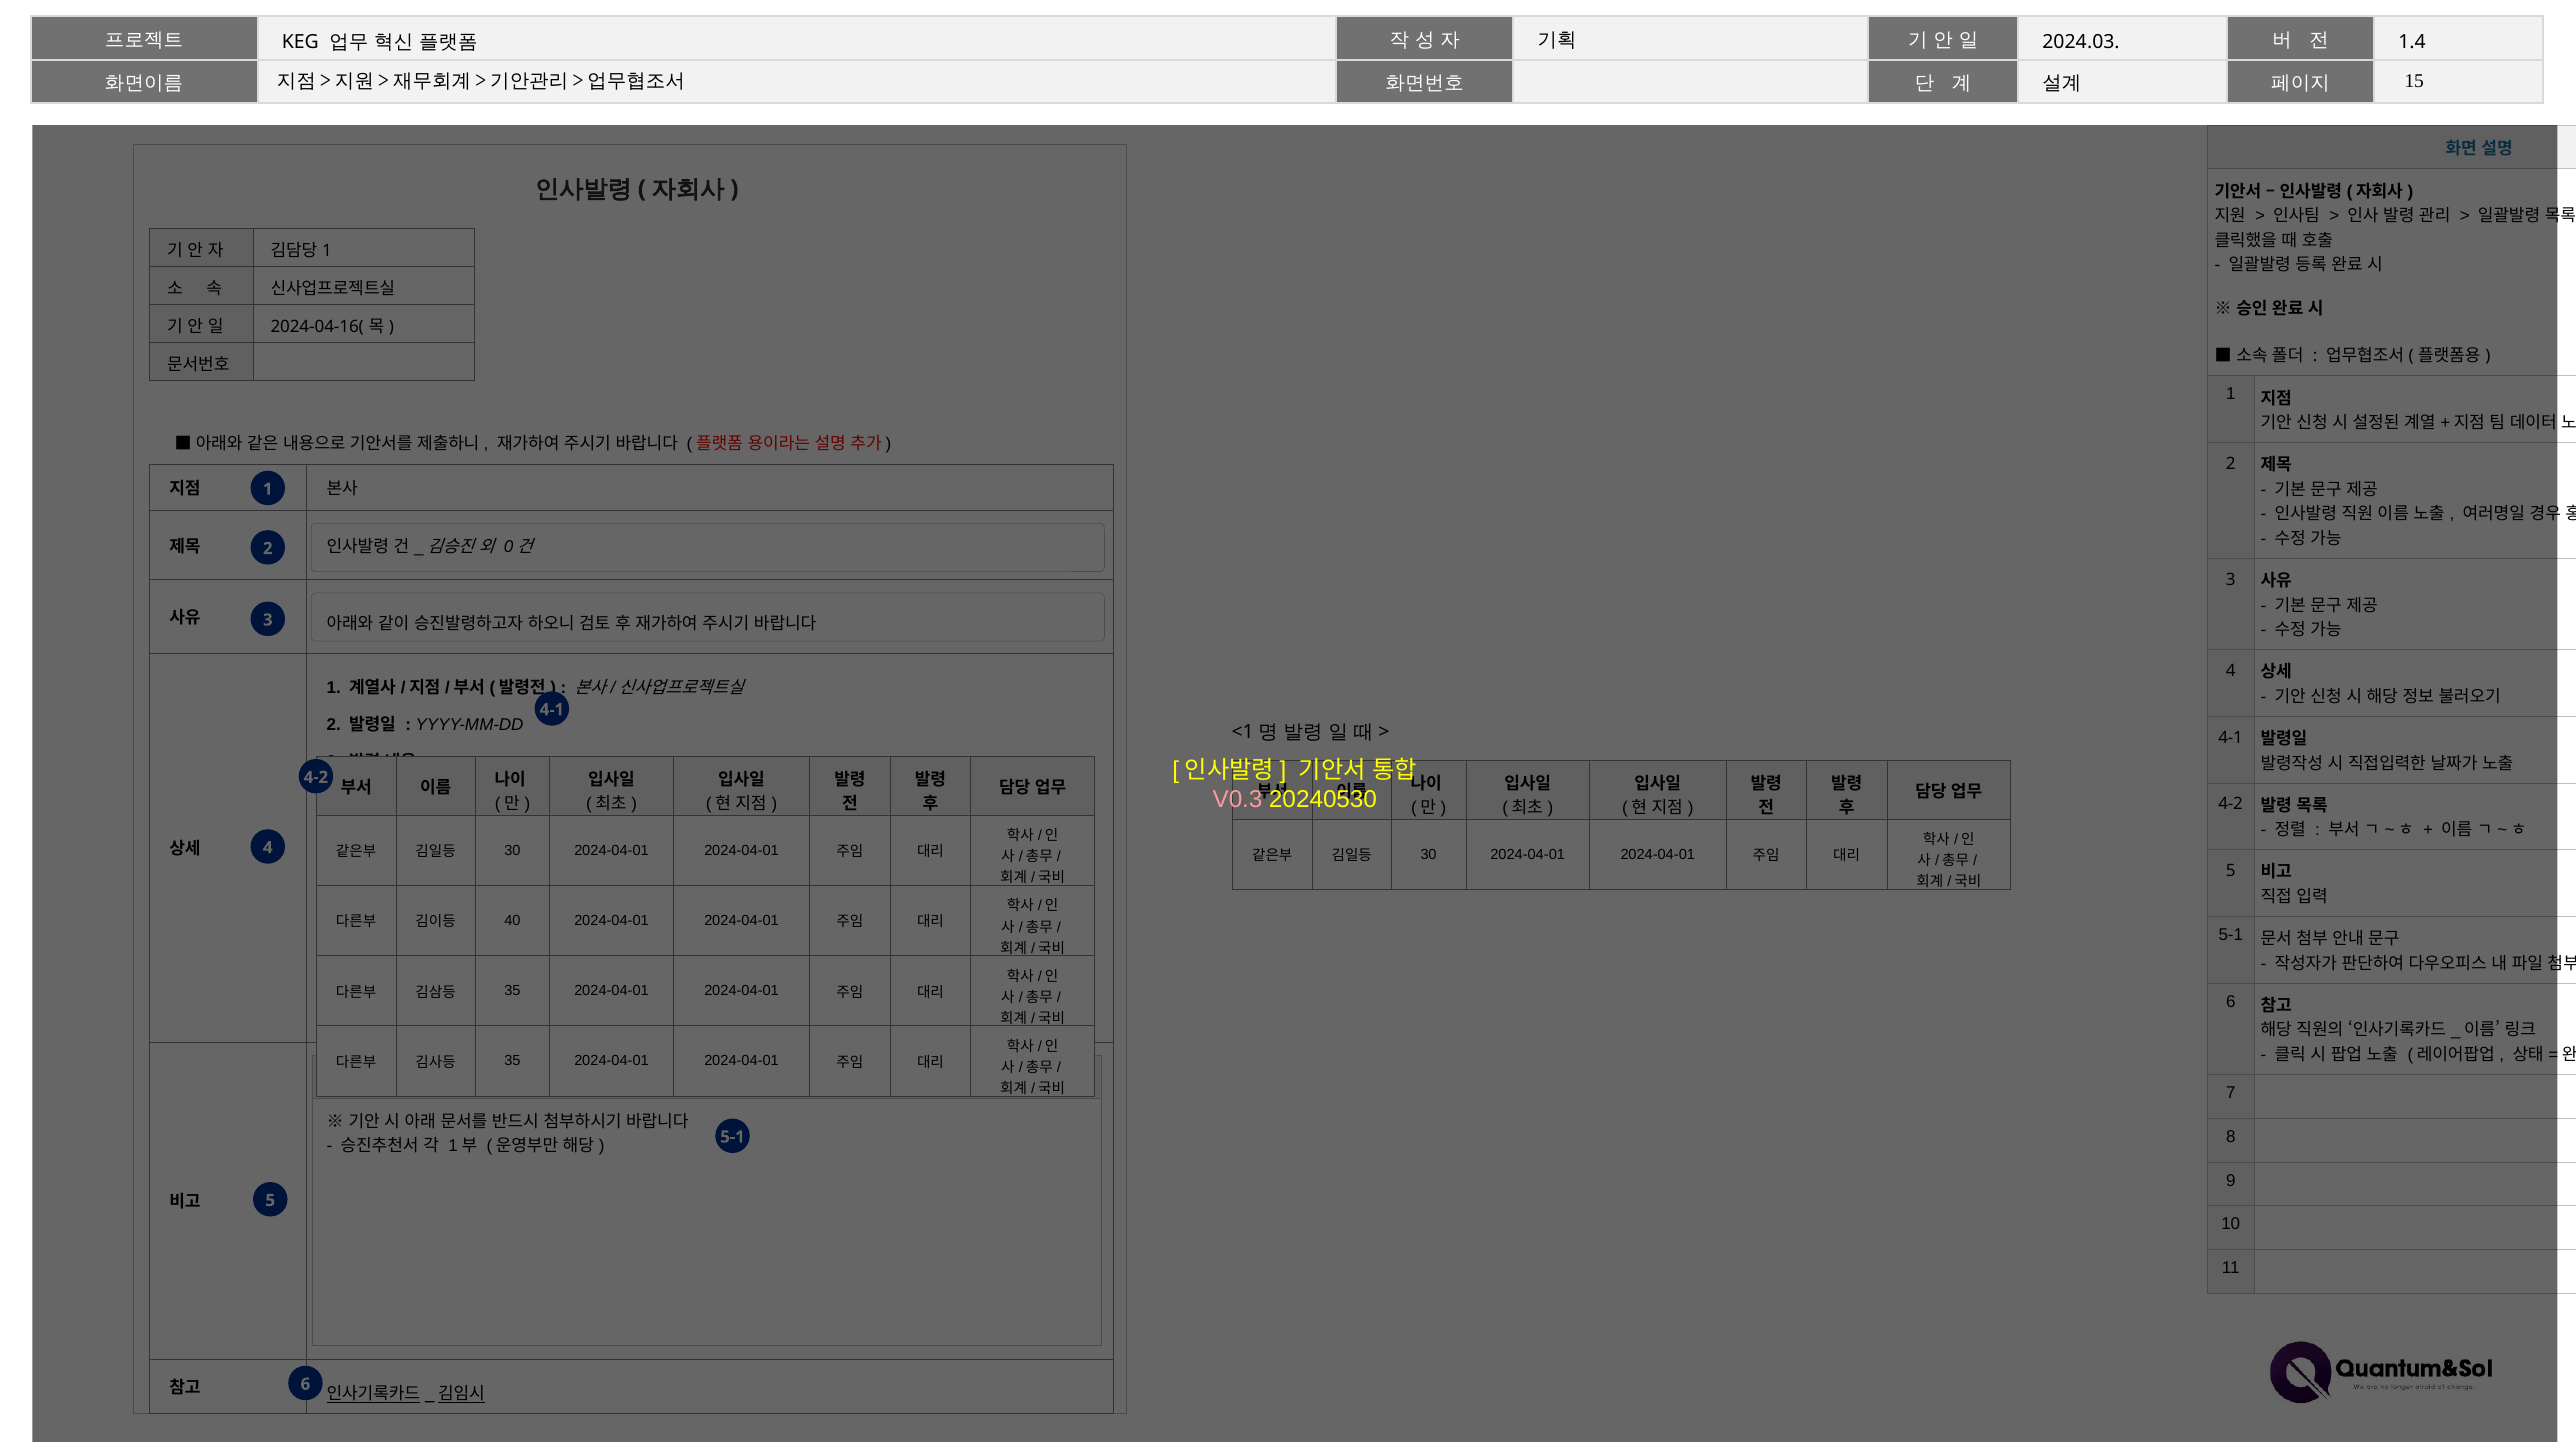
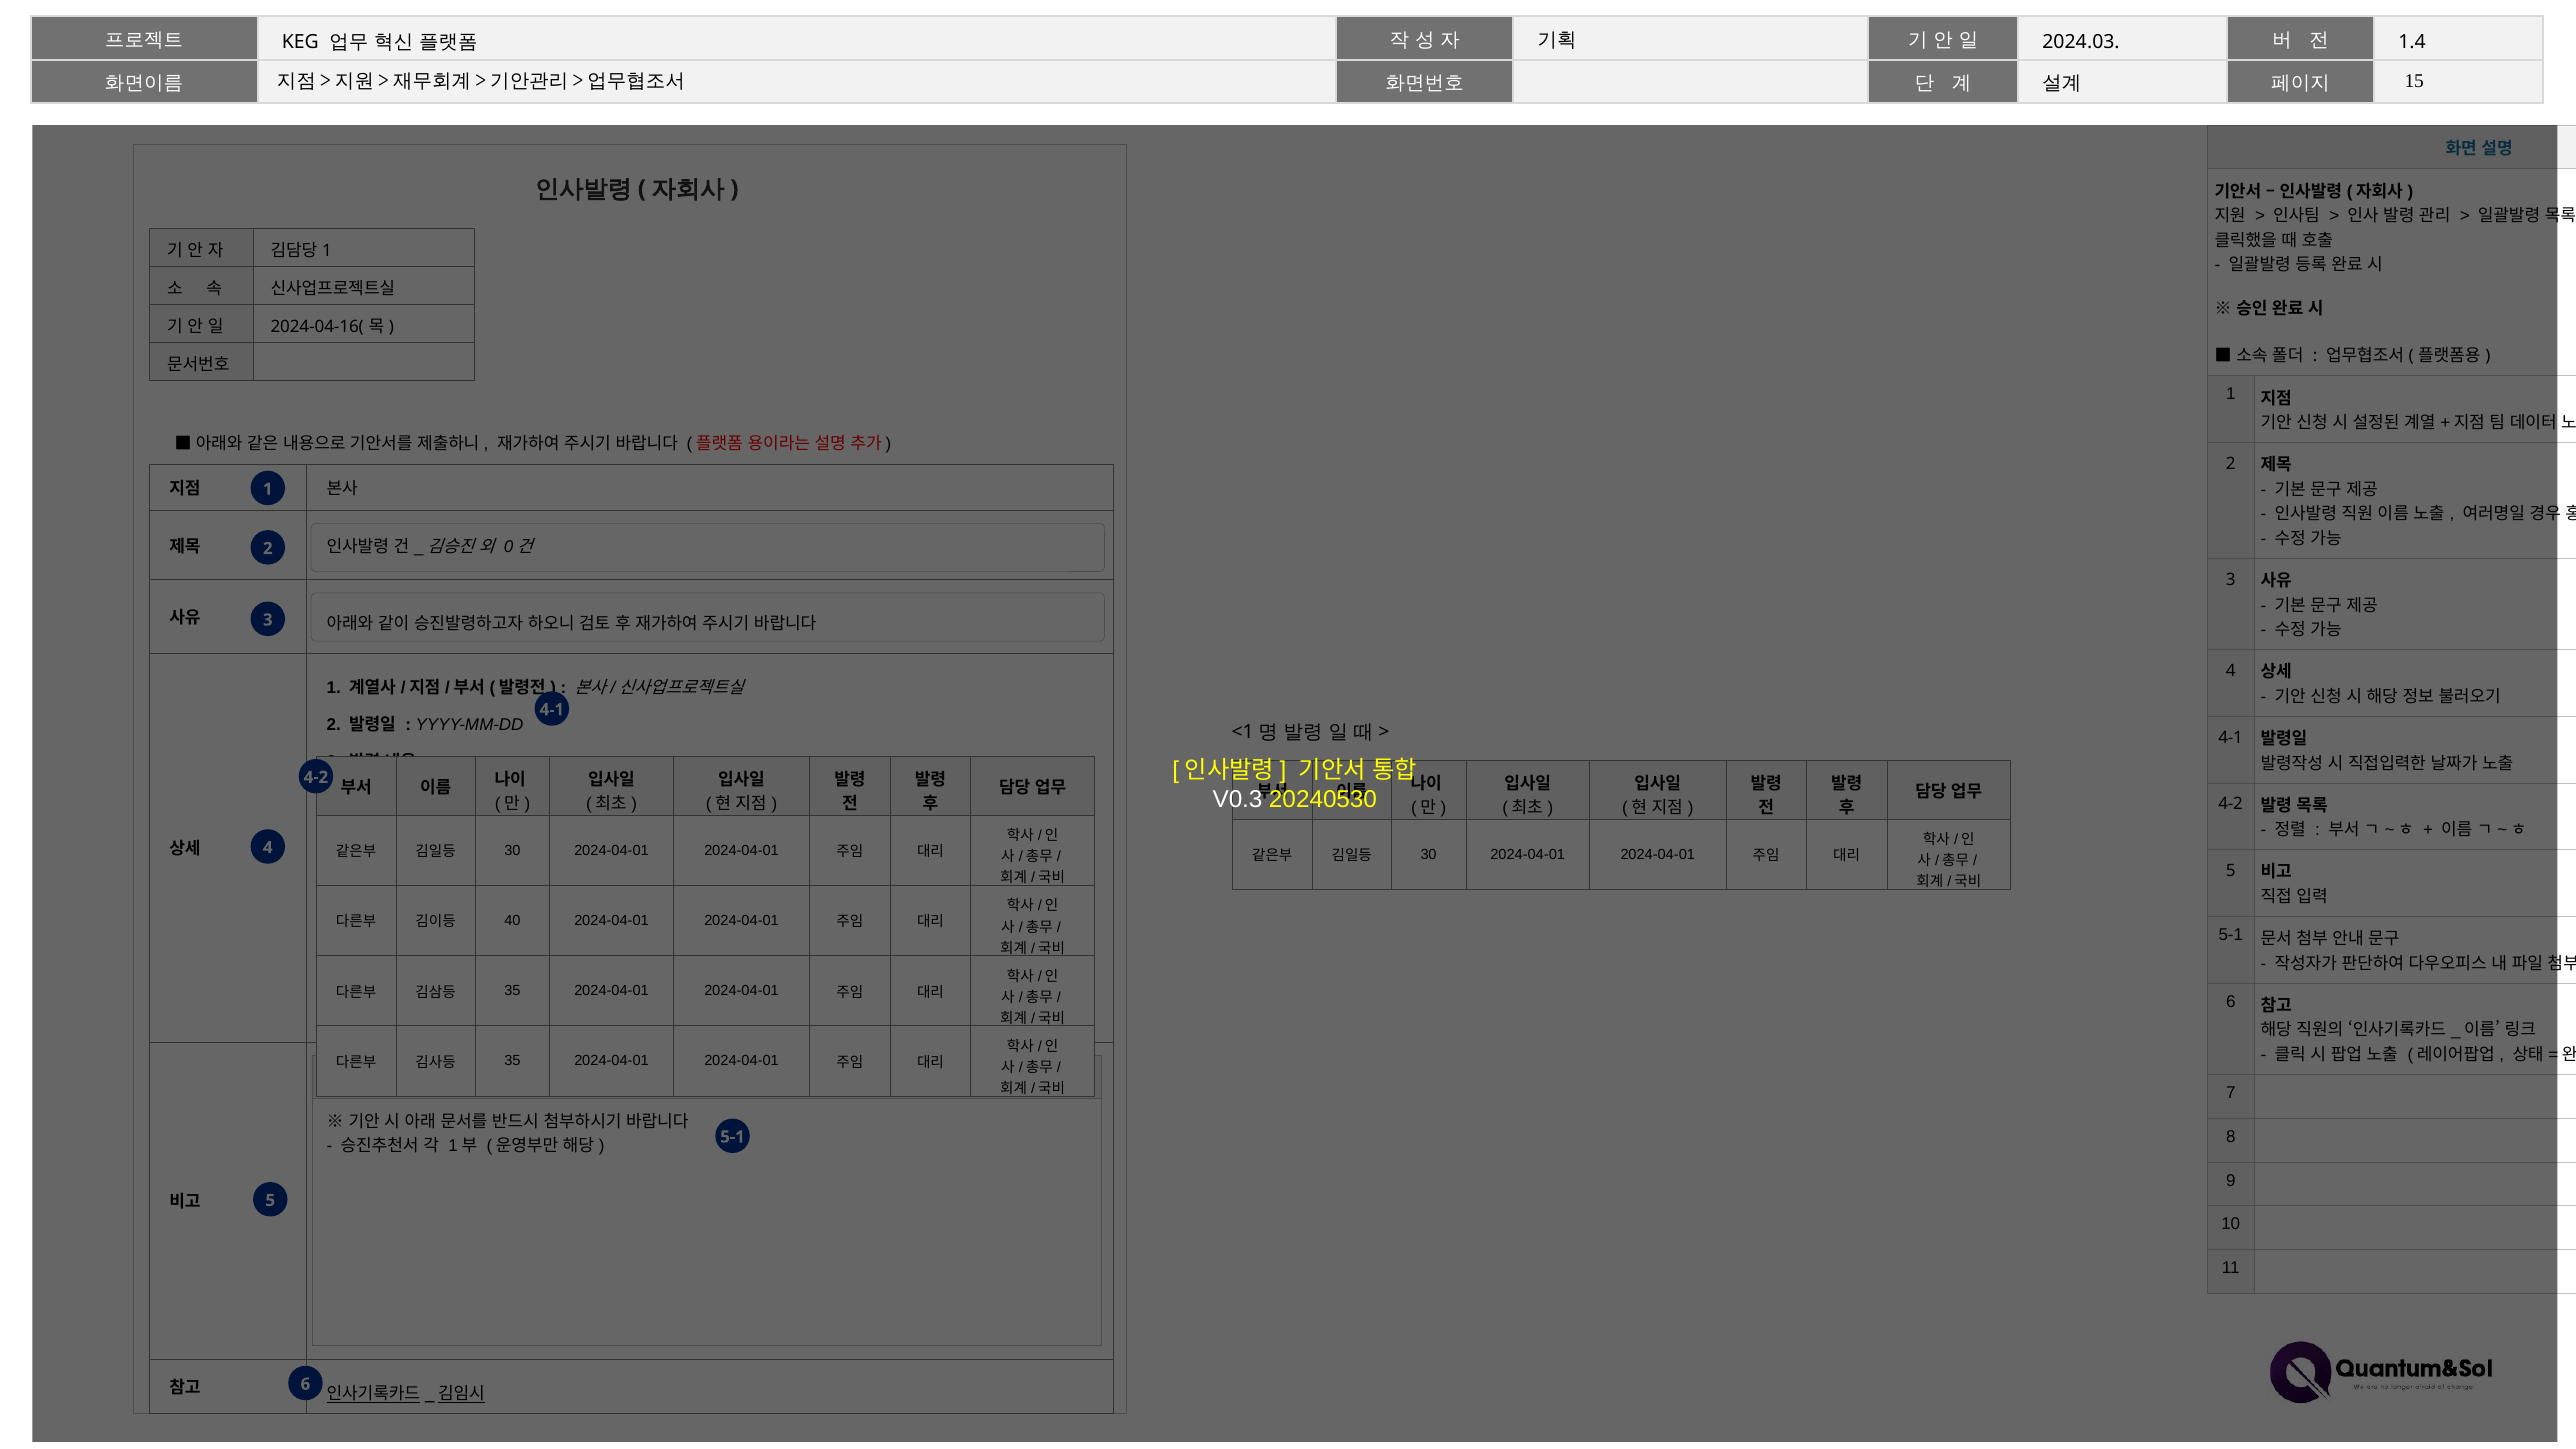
V0.3 colour: pink -> white
